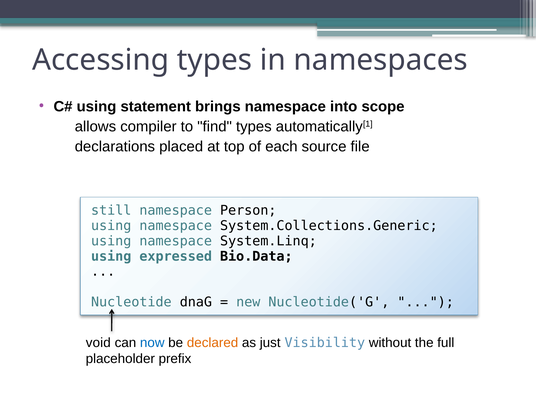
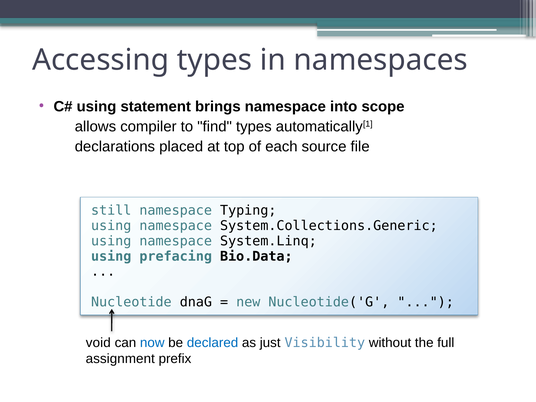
Person: Person -> Typing
expressed: expressed -> prefacing
declared colour: orange -> blue
placeholder: placeholder -> assignment
